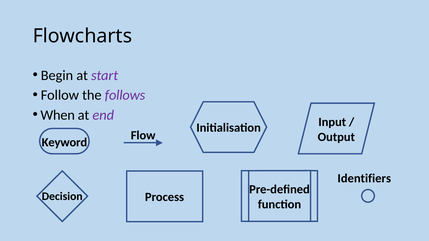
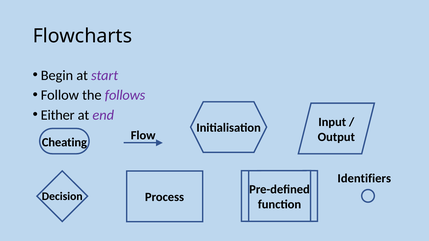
When: When -> Either
Keyword: Keyword -> Cheating
